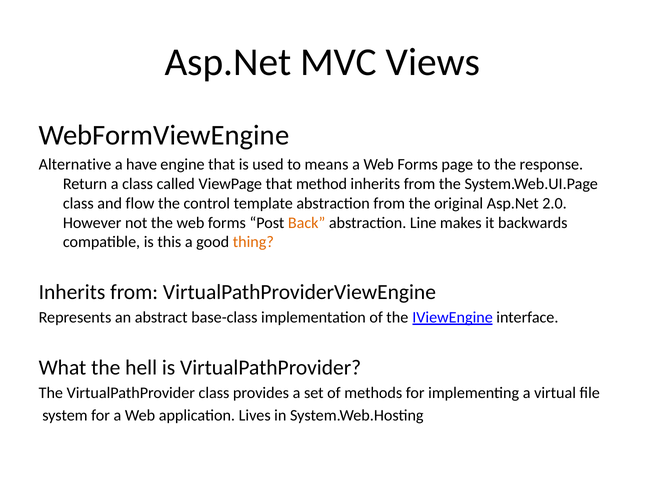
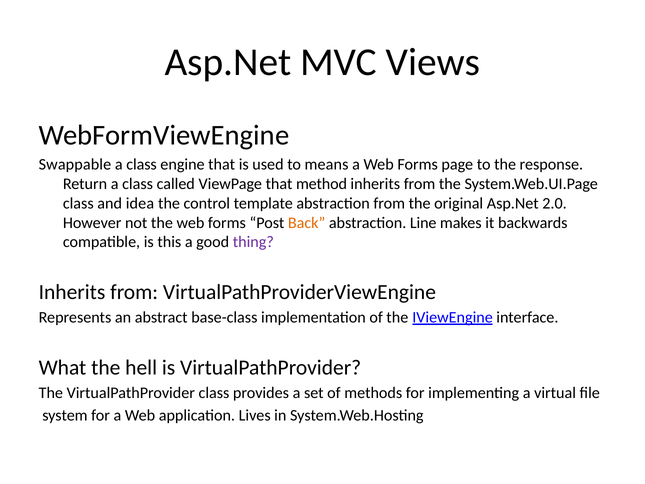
Alternative: Alternative -> Swappable
have at (142, 165): have -> class
flow: flow -> idea
thing colour: orange -> purple
